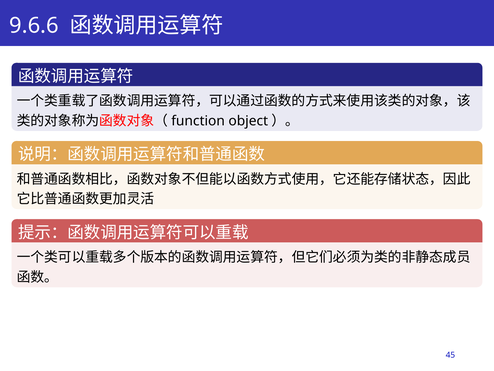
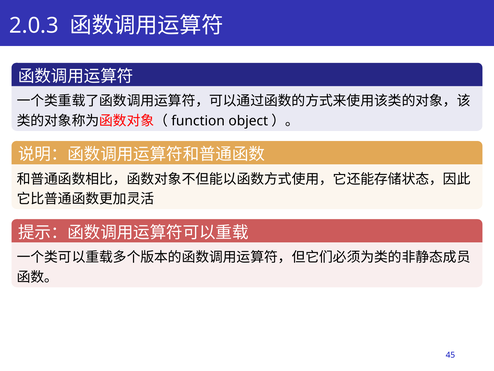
9.6.6: 9.6.6 -> 2.0.3
